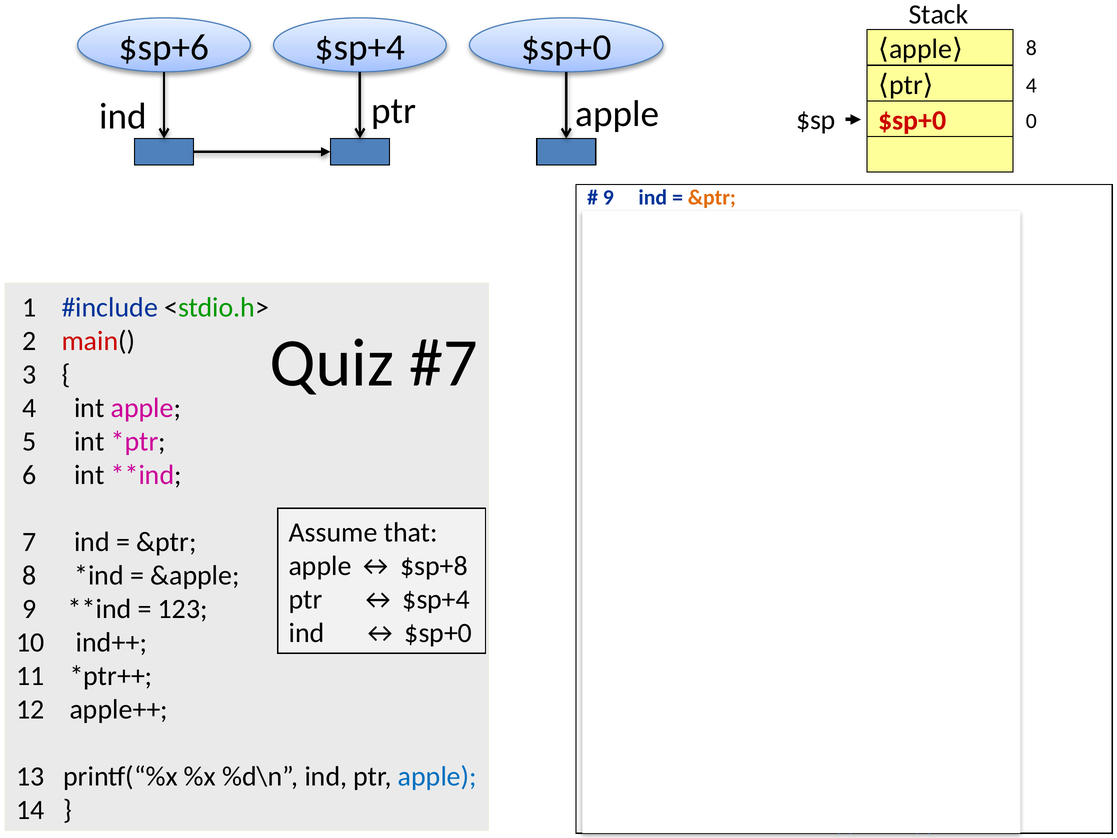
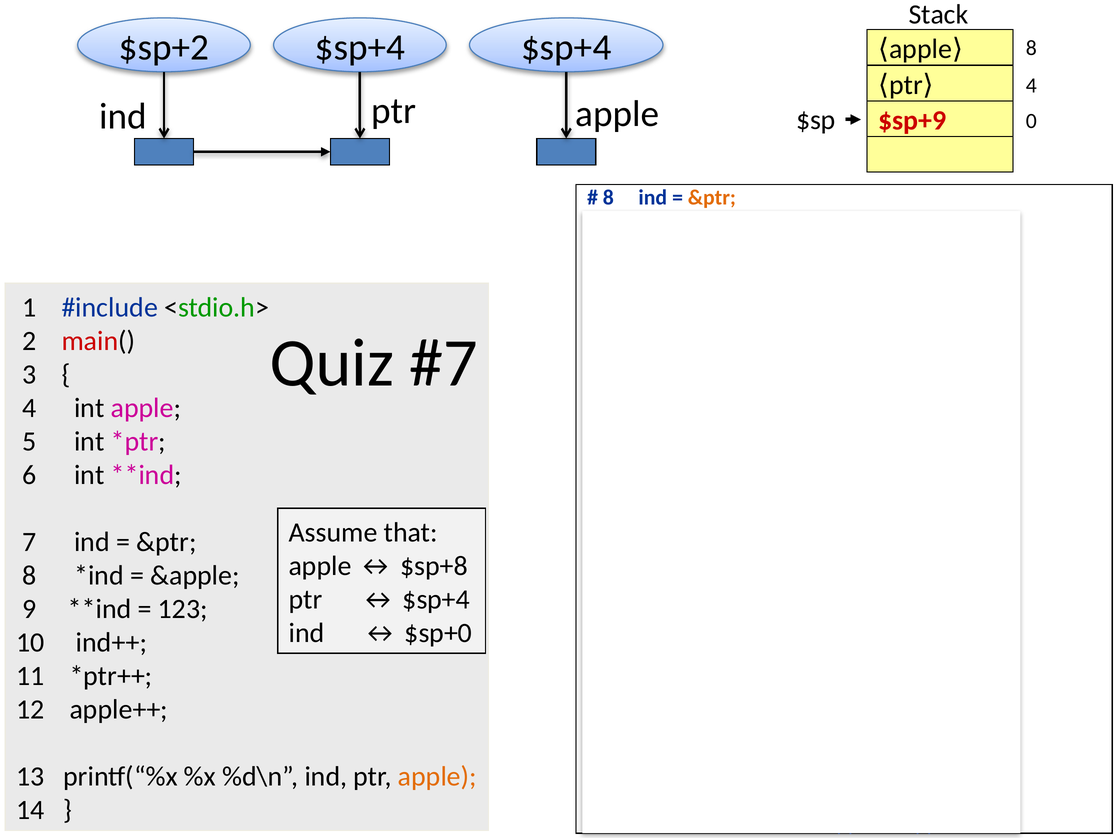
$sp+6: $sp+6 -> $sp+2
$sp+0 at (566, 47): $sp+0 -> $sp+4
$sp+0 at (912, 121): $sp+0 -> $sp+9
9 at (608, 197): 9 -> 8
apple at (437, 777) colour: blue -> orange
